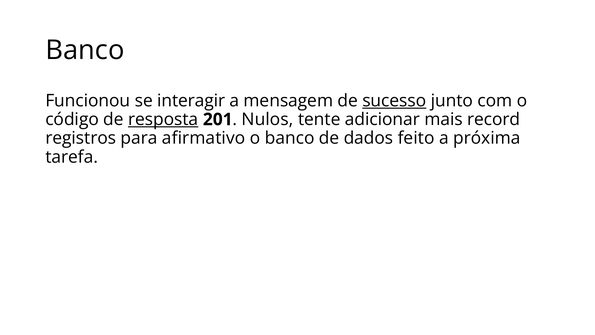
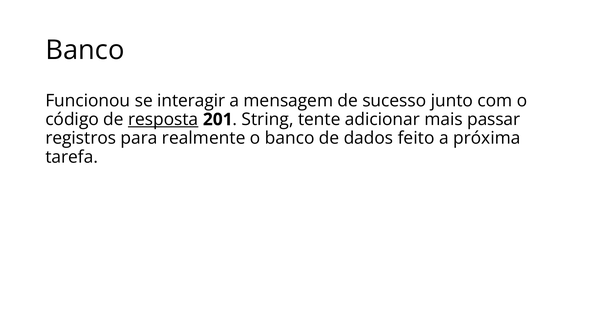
sucesso underline: present -> none
Nulos: Nulos -> String
record: record -> passar
afirmativo: afirmativo -> realmente
